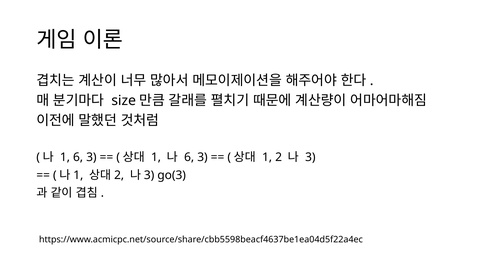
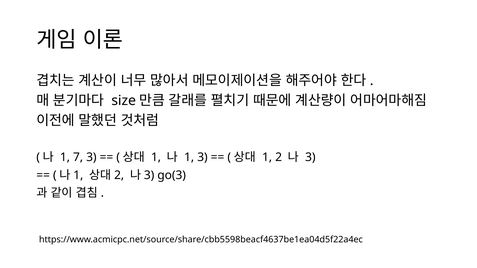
1 6: 6 -> 7
6 at (189, 157): 6 -> 1
